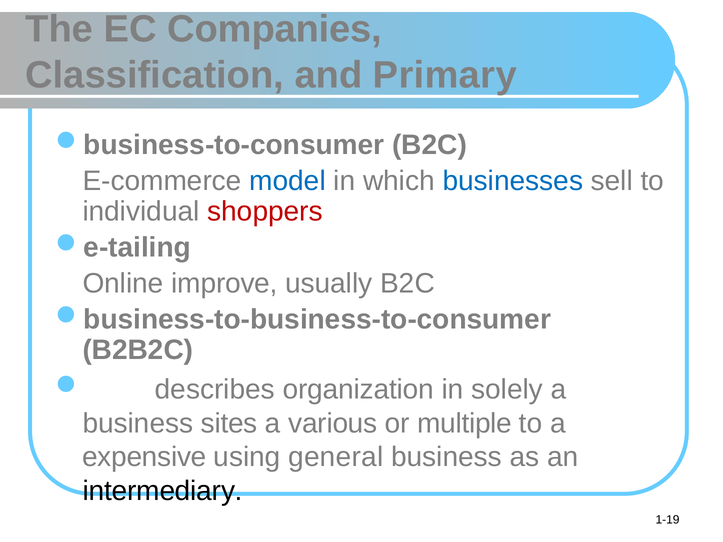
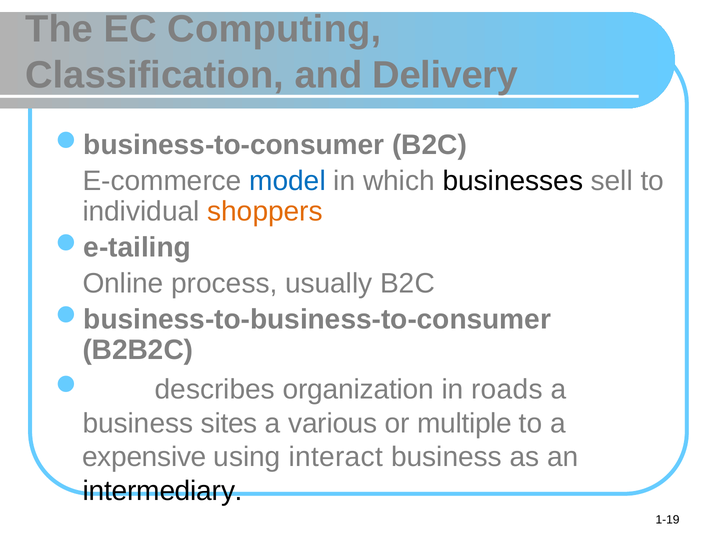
Companies: Companies -> Computing
Primary: Primary -> Delivery
businesses colour: blue -> black
shoppers colour: red -> orange
improve: improve -> process
solely: solely -> roads
general: general -> interact
